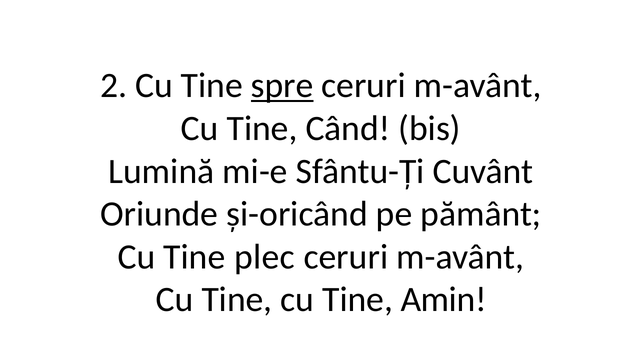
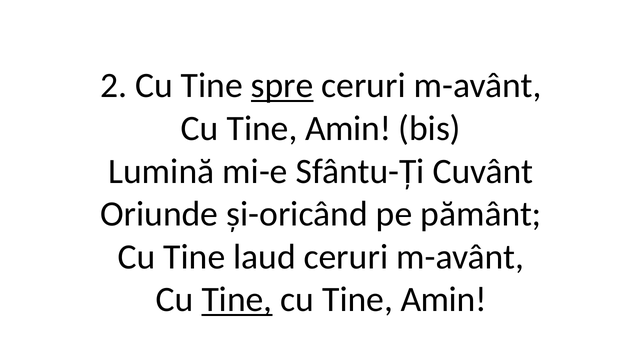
Când at (348, 129): Când -> Amin
plec: plec -> laud
Tine at (237, 300) underline: none -> present
